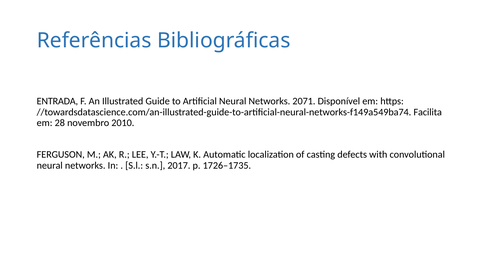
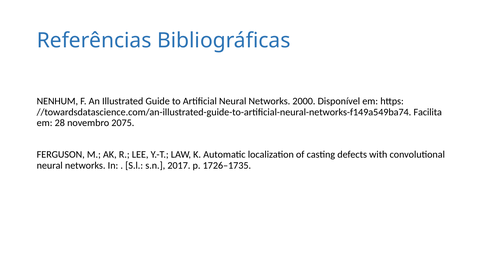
ENTRADA: ENTRADA -> NENHUM
2071: 2071 -> 2000
2010: 2010 -> 2075
